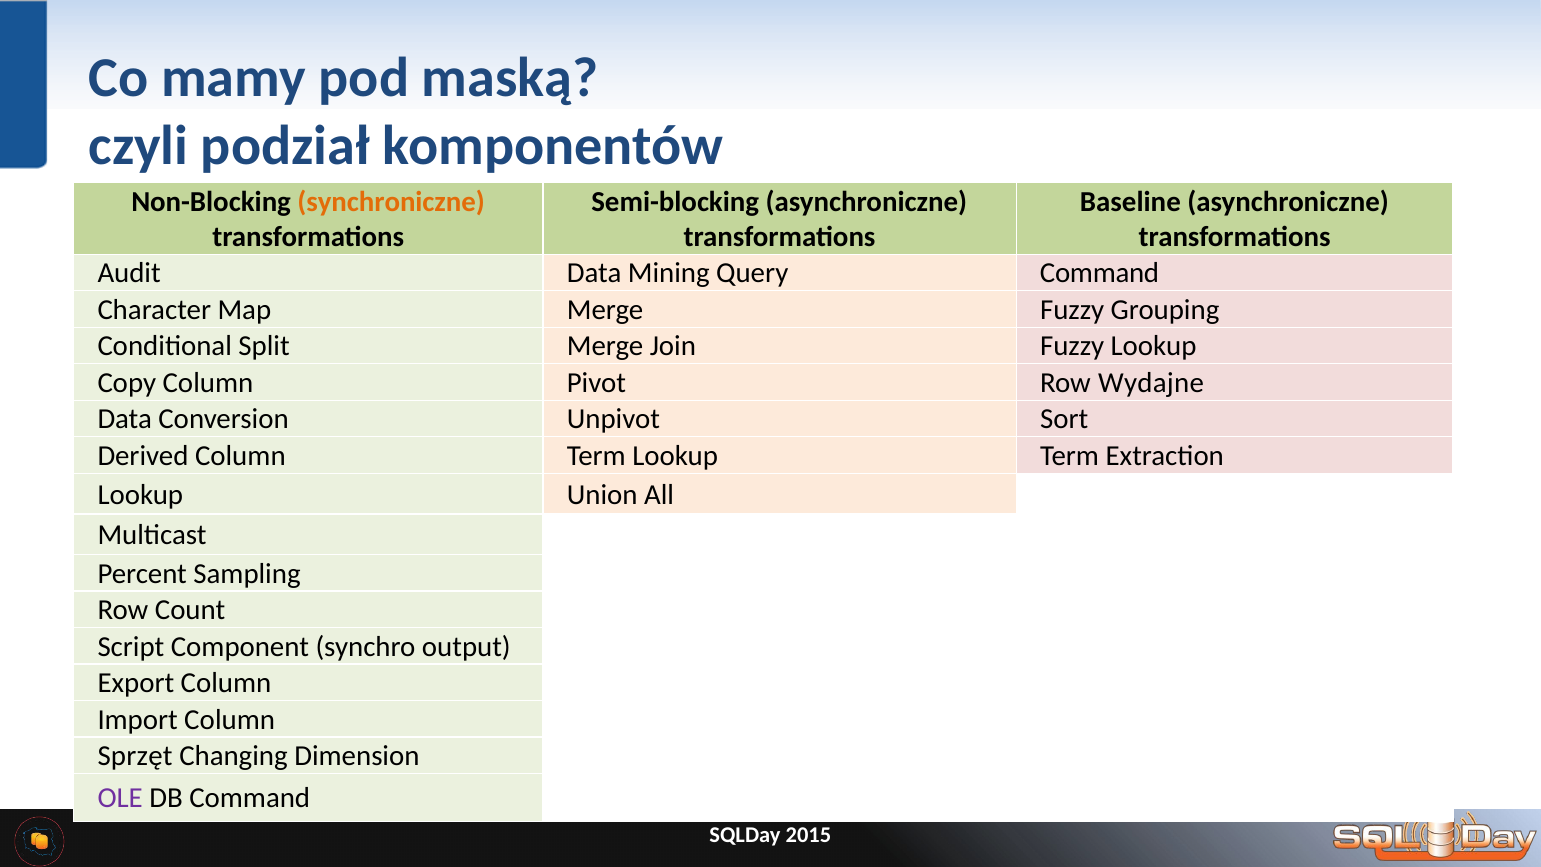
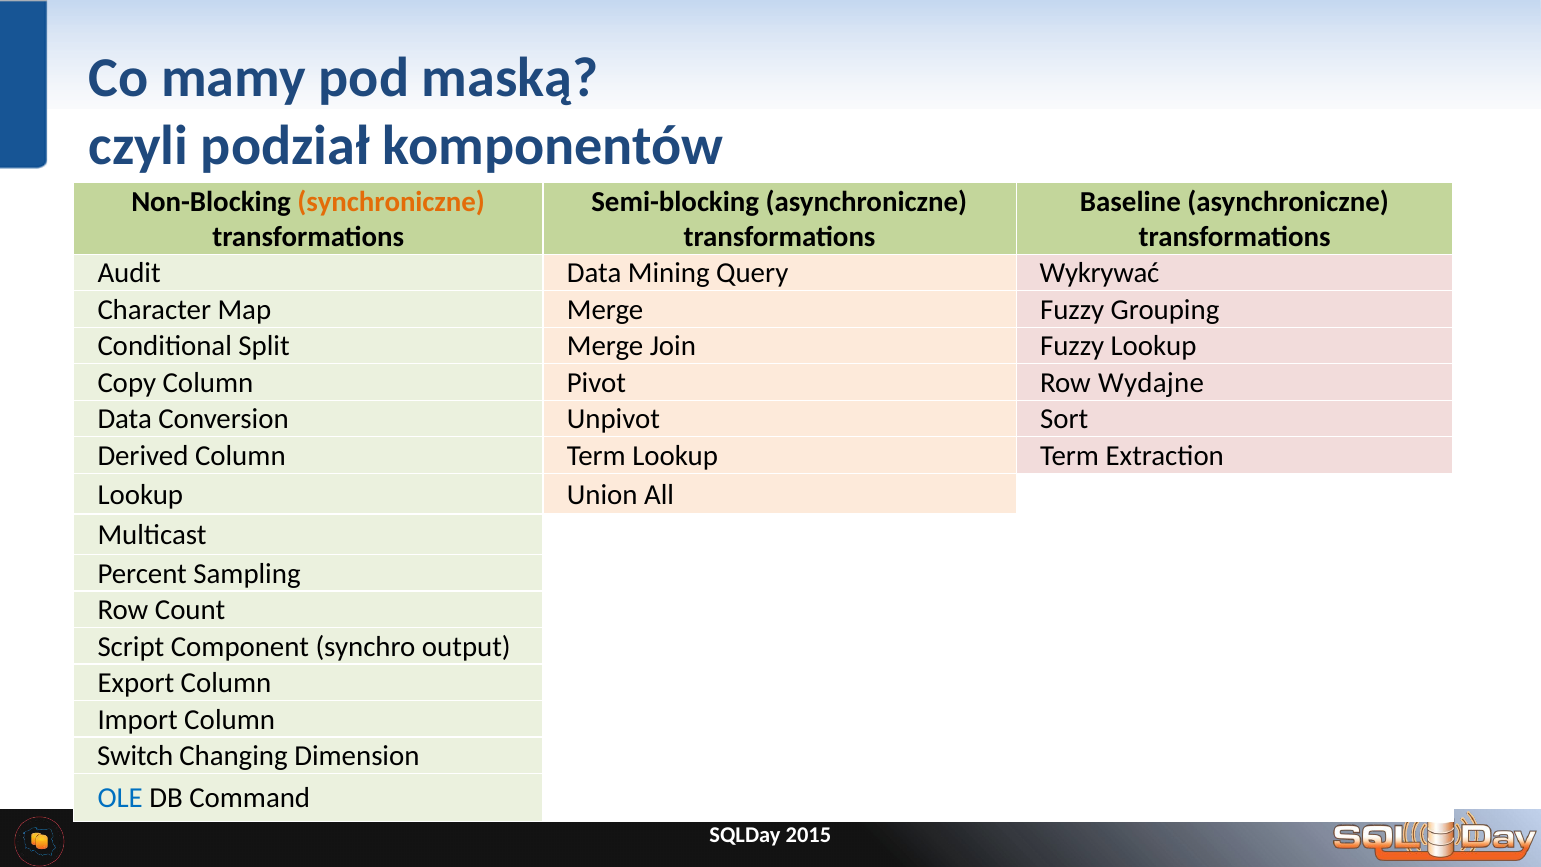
Query Command: Command -> Wykrywać
Sprzęt: Sprzęt -> Switch
OLE colour: purple -> blue
